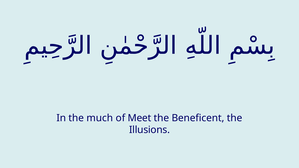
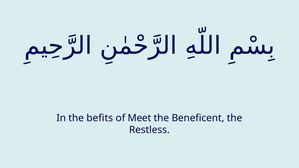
much: much -> befits
Illusions: Illusions -> Restless
